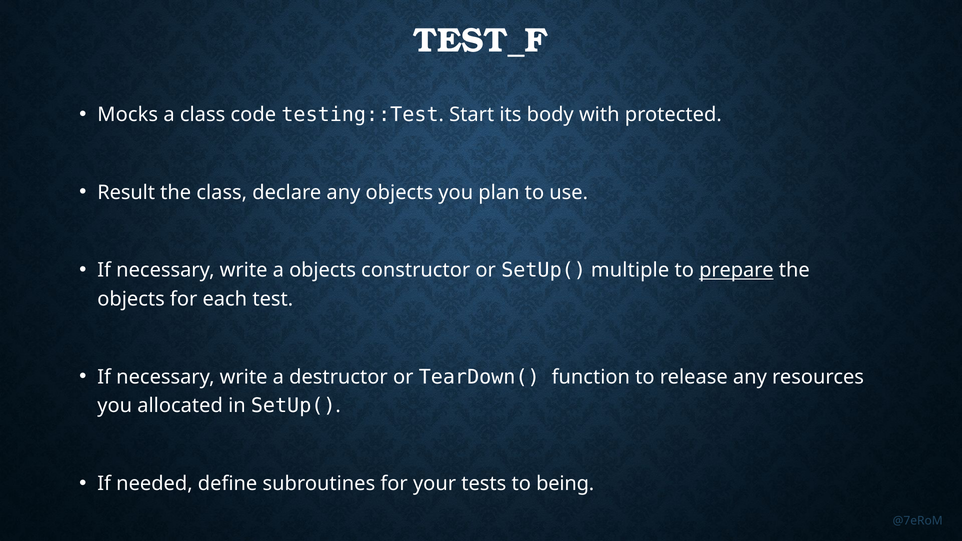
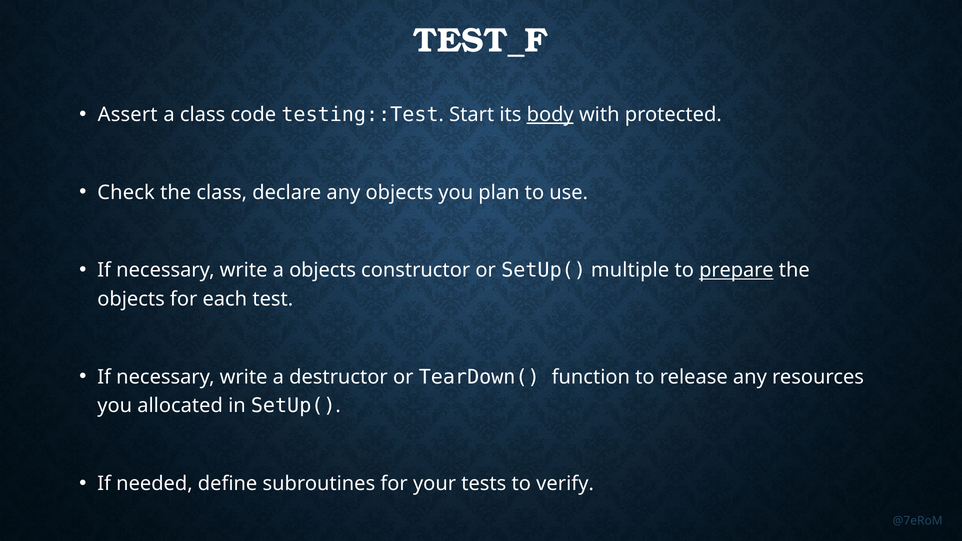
Mocks: Mocks -> Assert
body underline: none -> present
Result: Result -> Check
being: being -> verify
